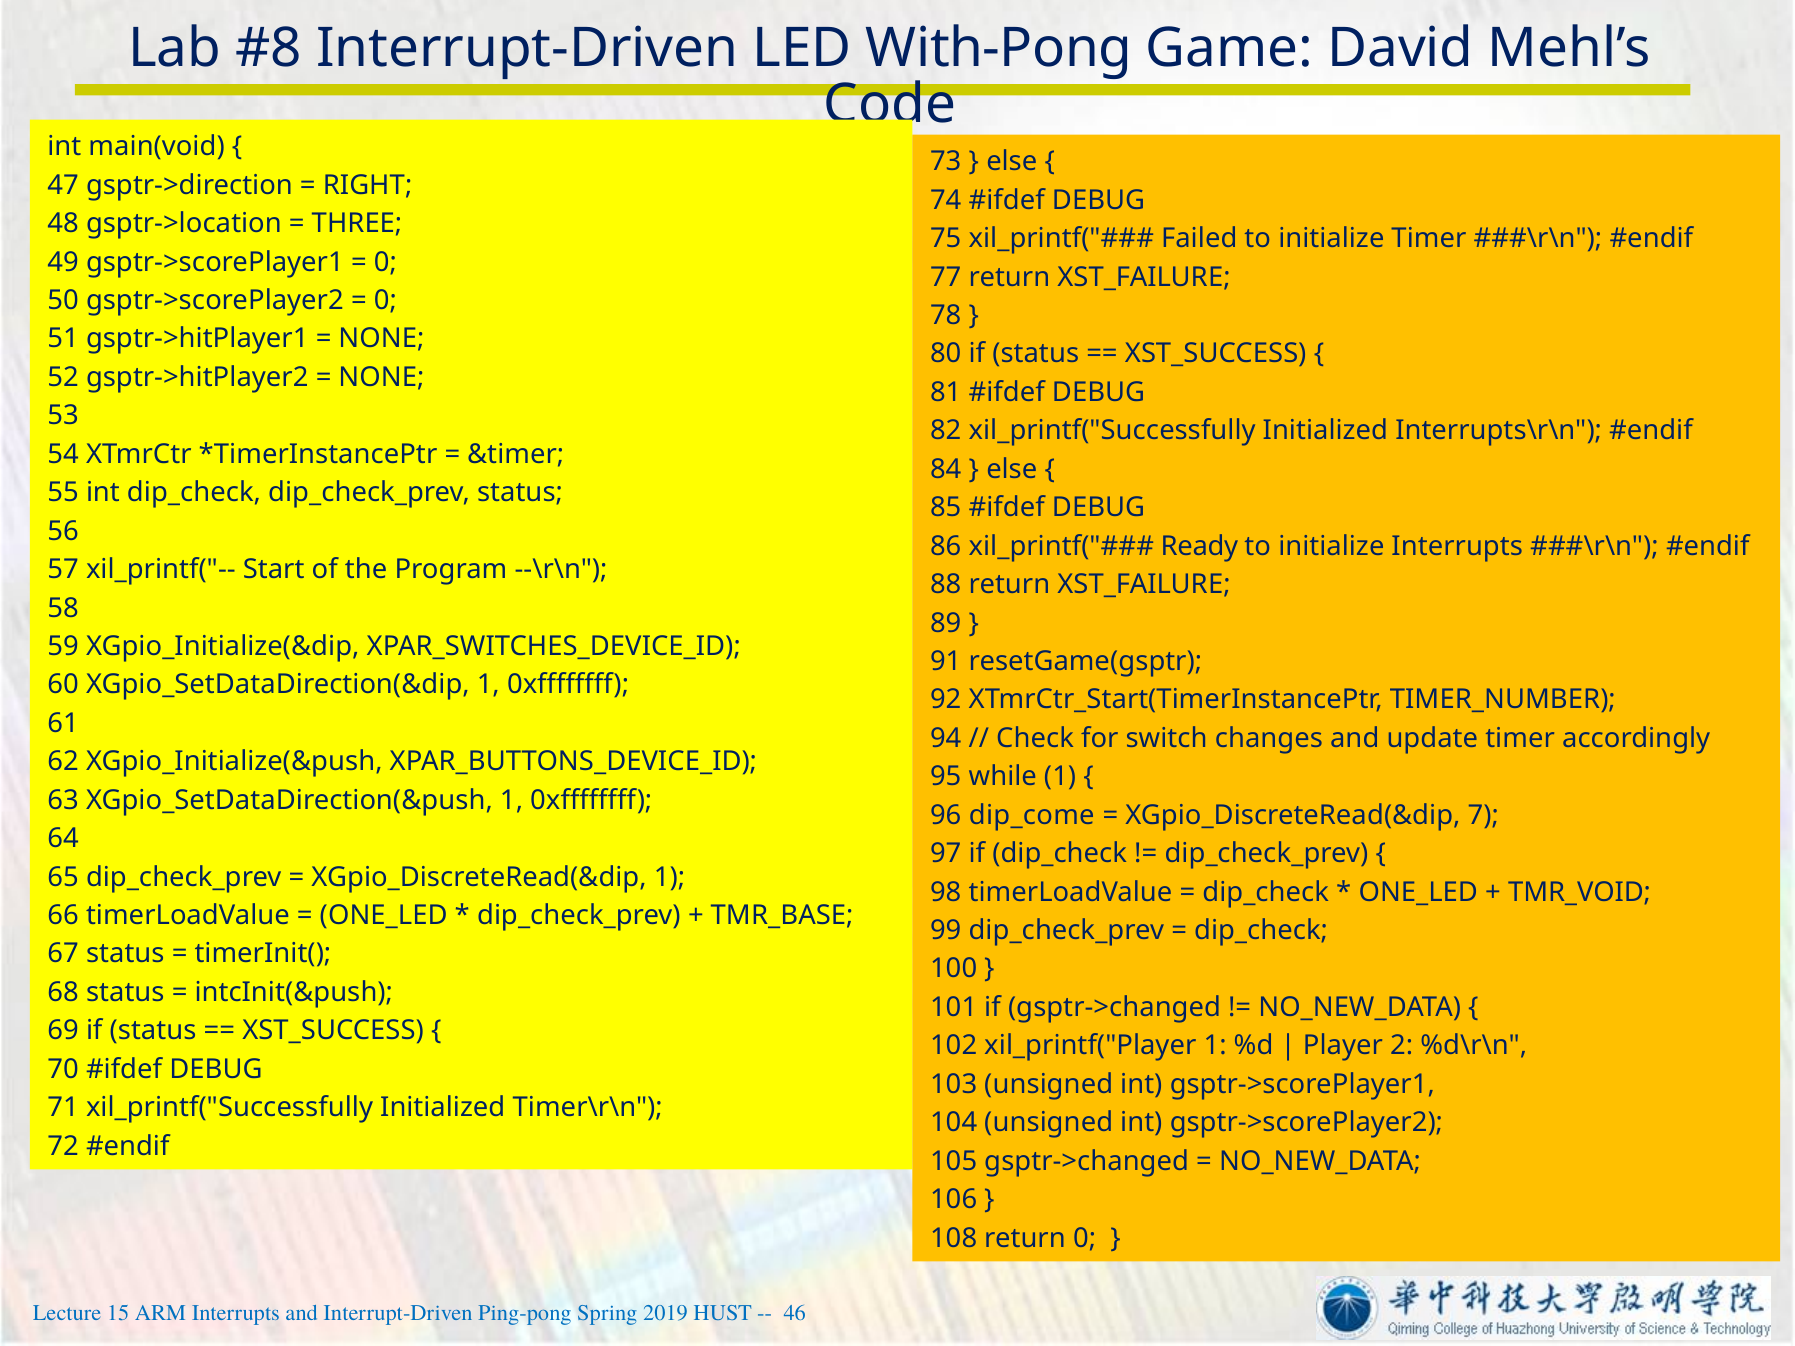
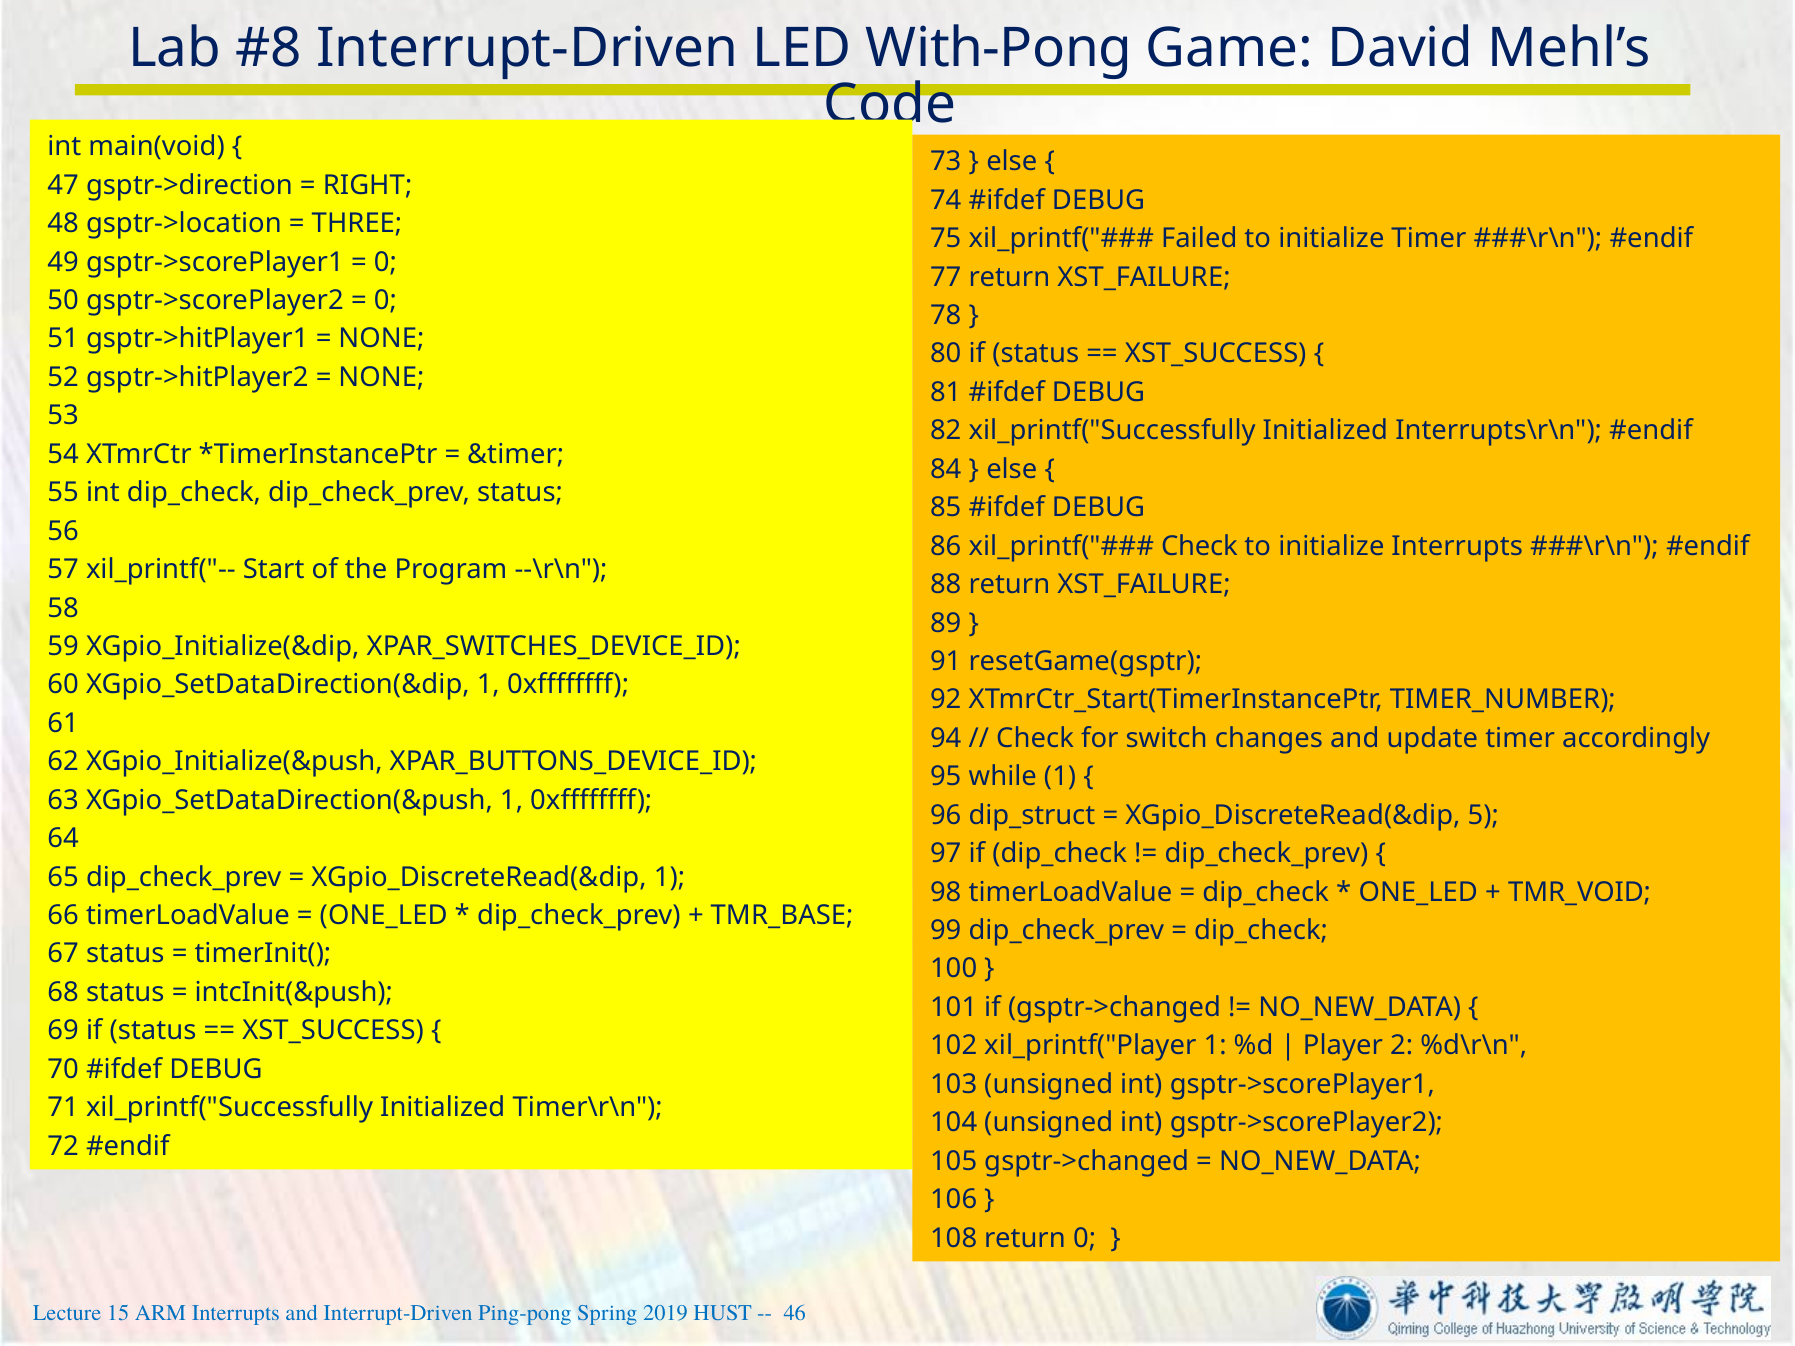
Ready at (1199, 546): Ready -> Check
dip_come: dip_come -> dip_struct
7: 7 -> 5
